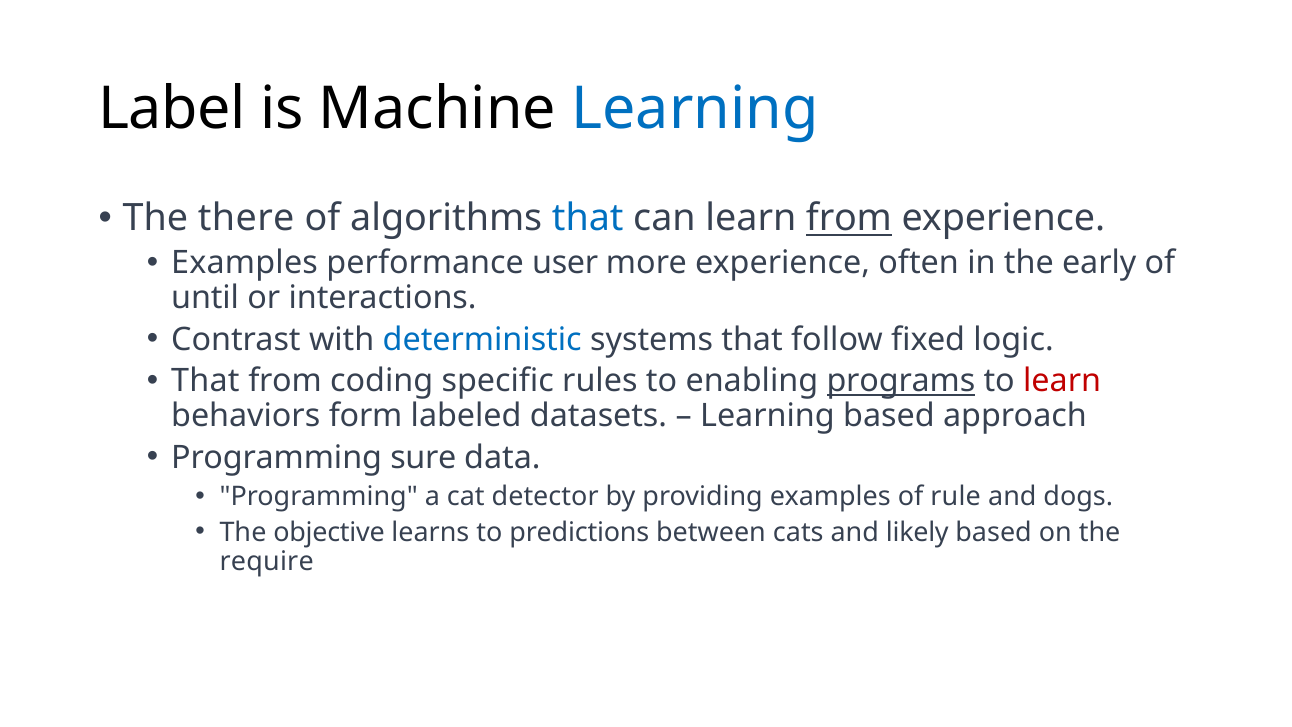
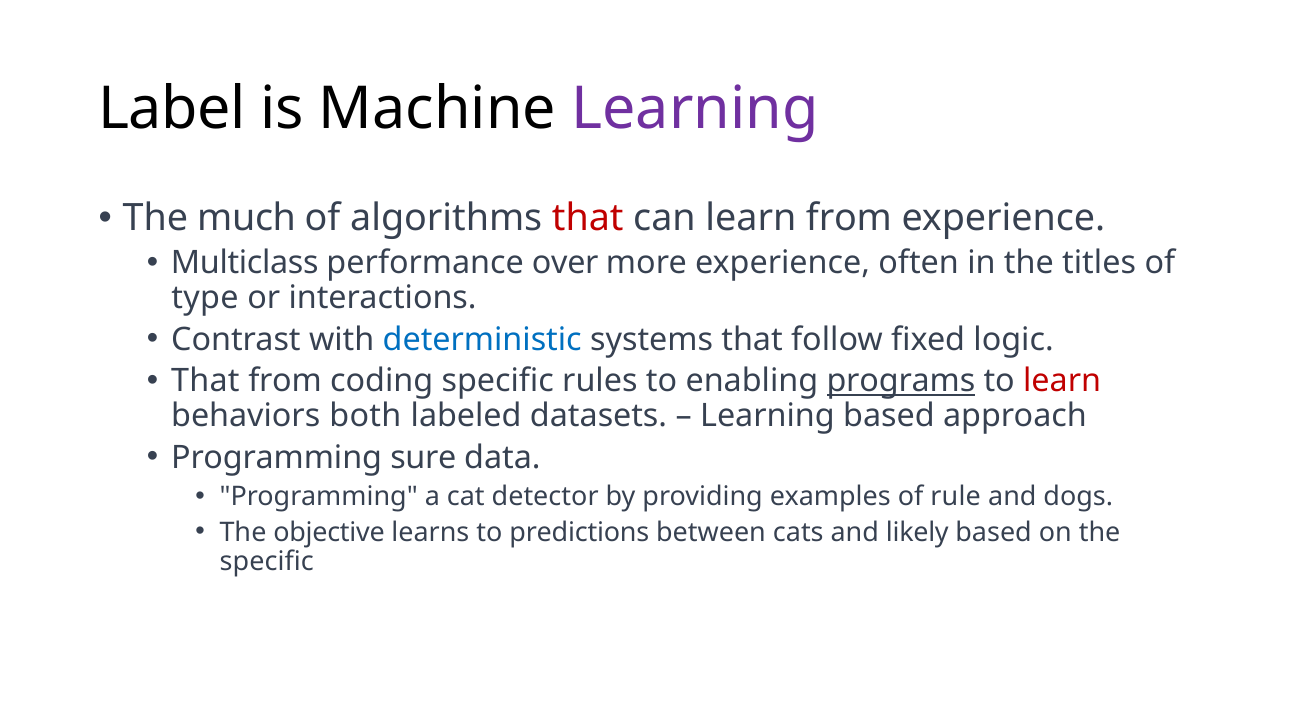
Learning at (695, 109) colour: blue -> purple
there: there -> much
that at (588, 218) colour: blue -> red
from at (849, 218) underline: present -> none
Examples at (245, 263): Examples -> Multiclass
user: user -> over
early: early -> titles
until: until -> type
form: form -> both
require at (267, 561): require -> specific
